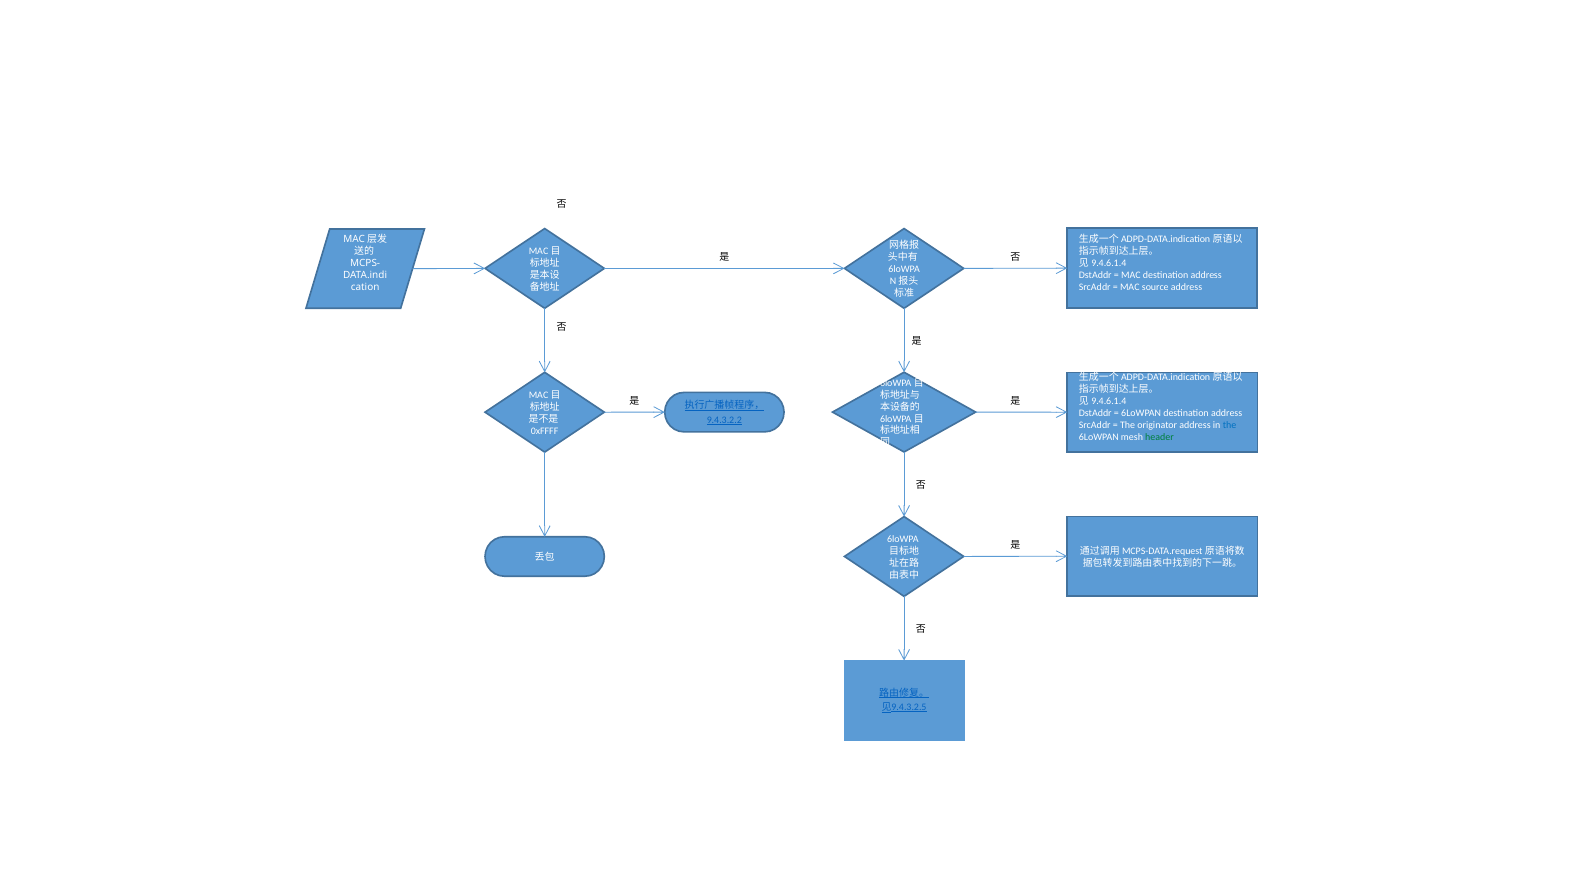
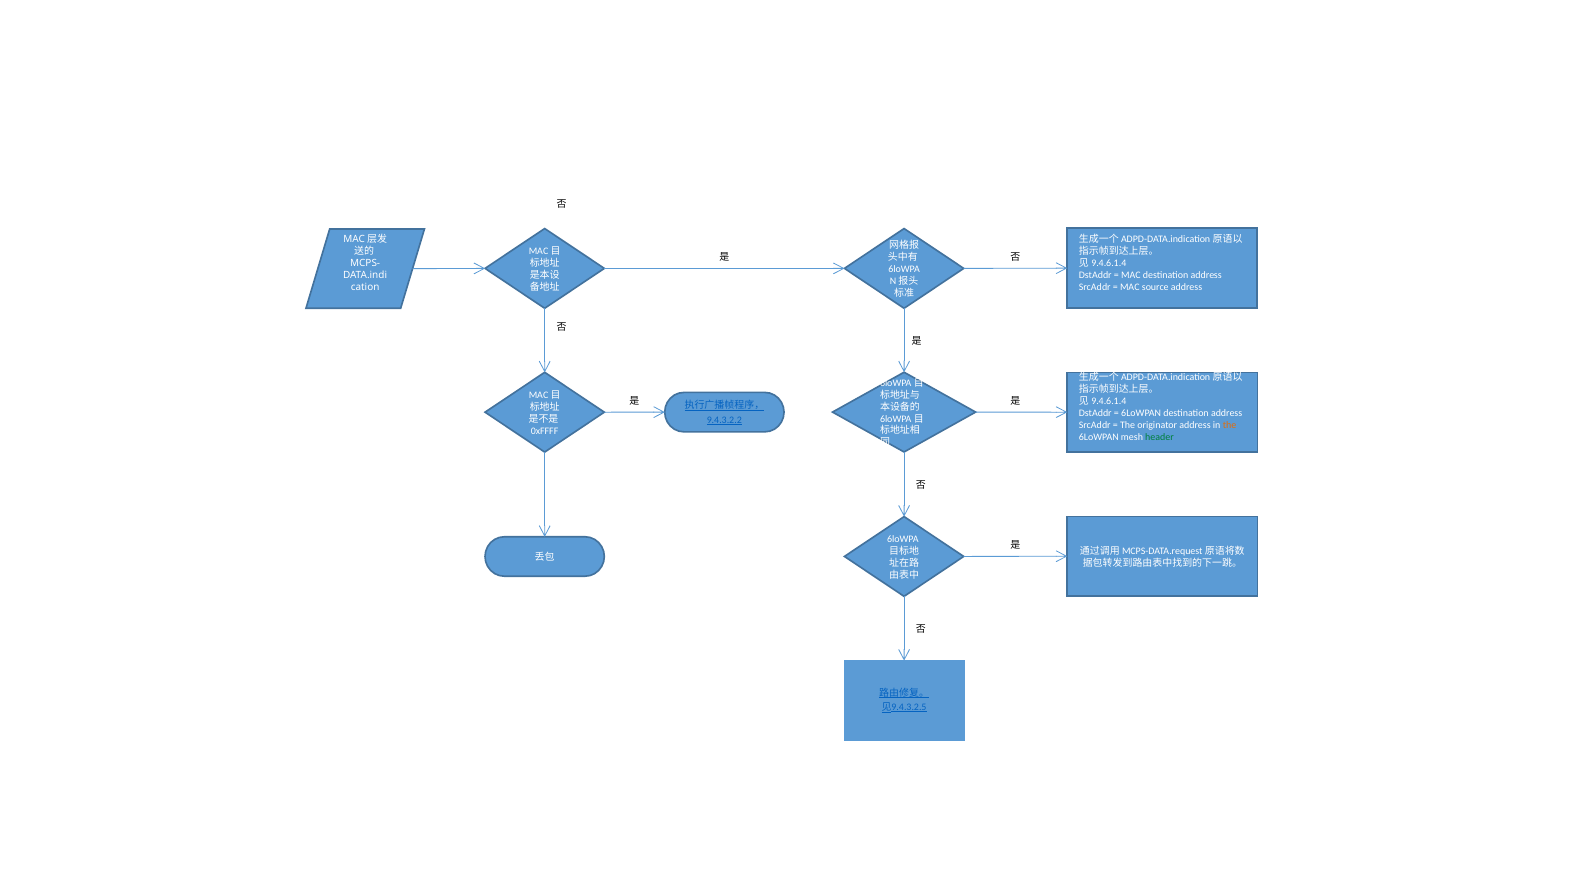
the at (1230, 425) colour: blue -> orange
